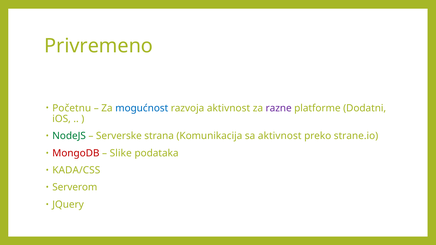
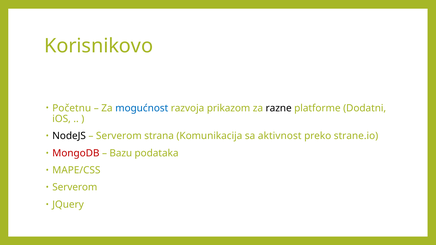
Privremeno: Privremeno -> Korisnikovo
razvoja aktivnost: aktivnost -> prikazom
razne colour: purple -> black
NodeJS colour: green -> black
Serverske at (119, 136): Serverske -> Serverom
Slike: Slike -> Bazu
KADA/CSS: KADA/CSS -> MAPE/CSS
